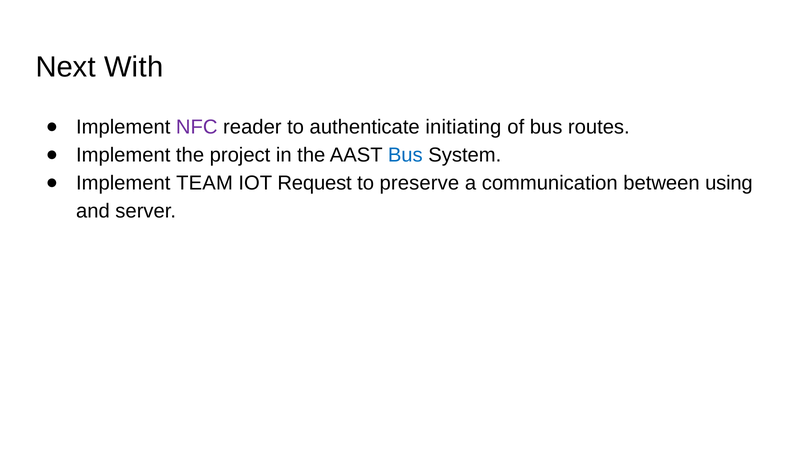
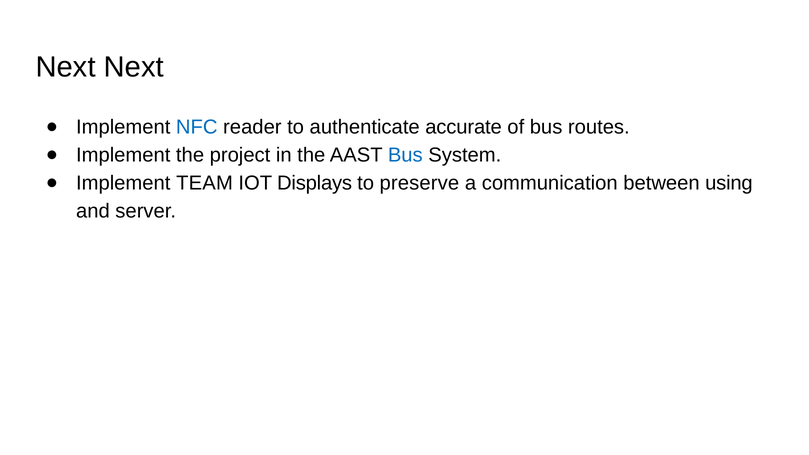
Next With: With -> Next
NFC colour: purple -> blue
initiating: initiating -> accurate
Request: Request -> Displays
